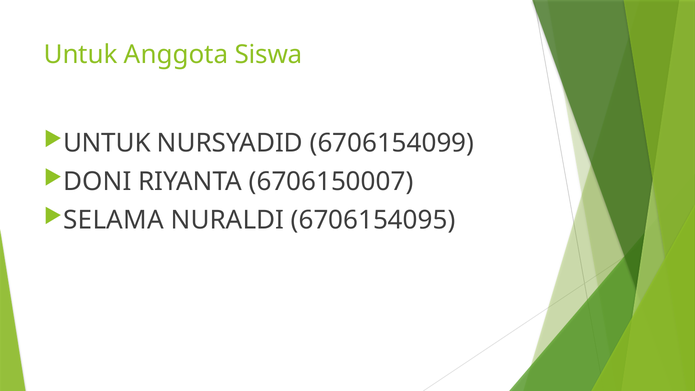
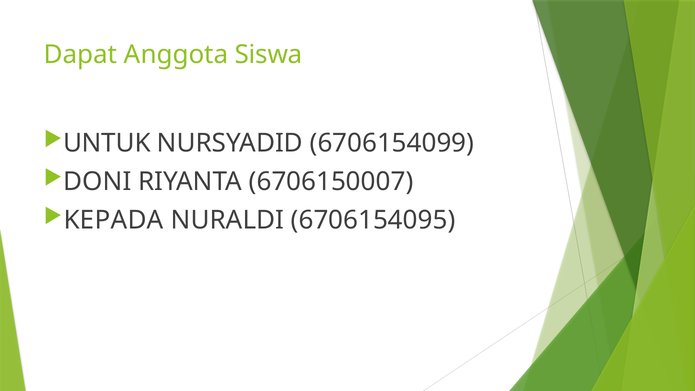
Untuk at (81, 55): Untuk -> Dapat
SELAMA: SELAMA -> KEPADA
